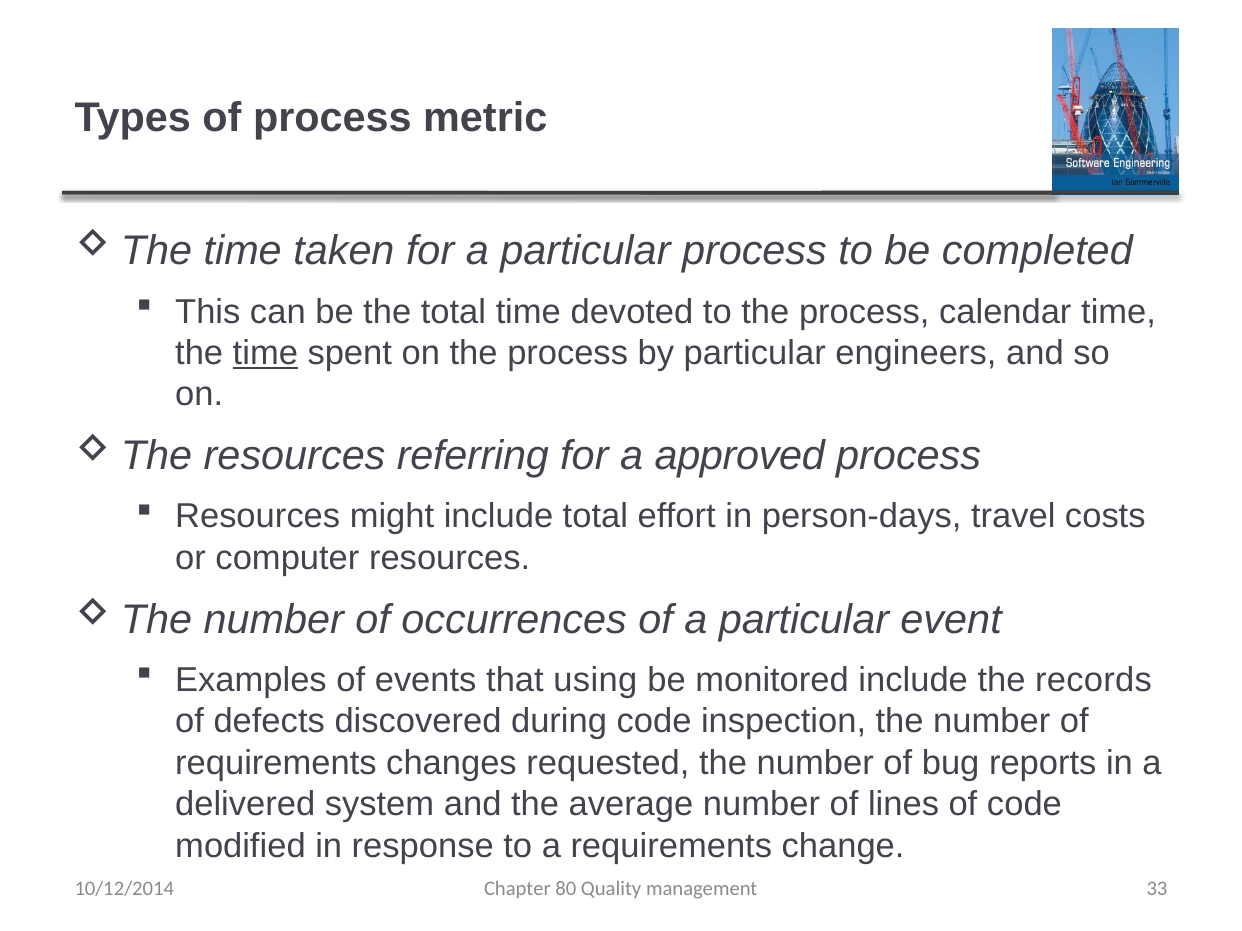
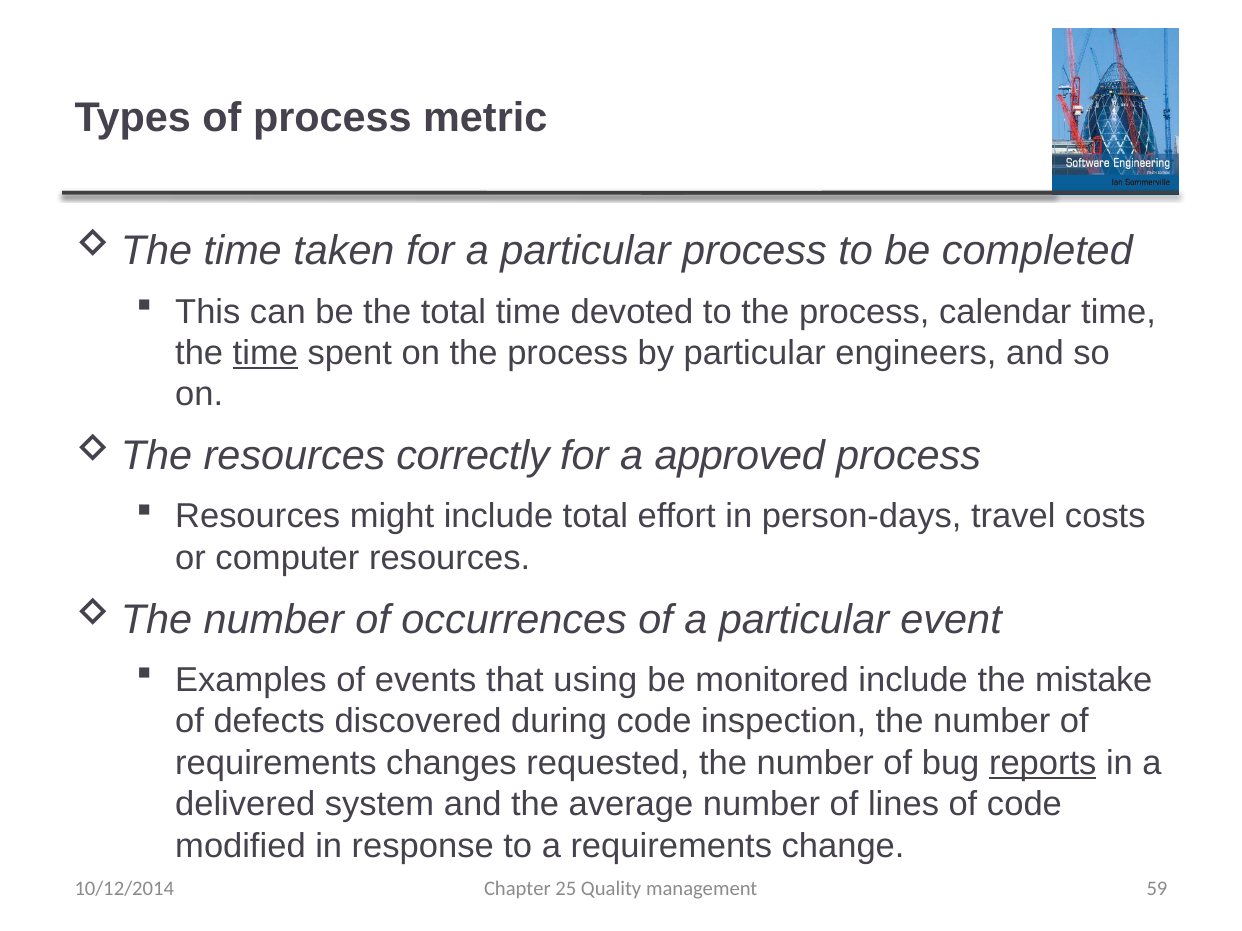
referring: referring -> correctly
records: records -> mistake
reports underline: none -> present
80: 80 -> 25
33: 33 -> 59
